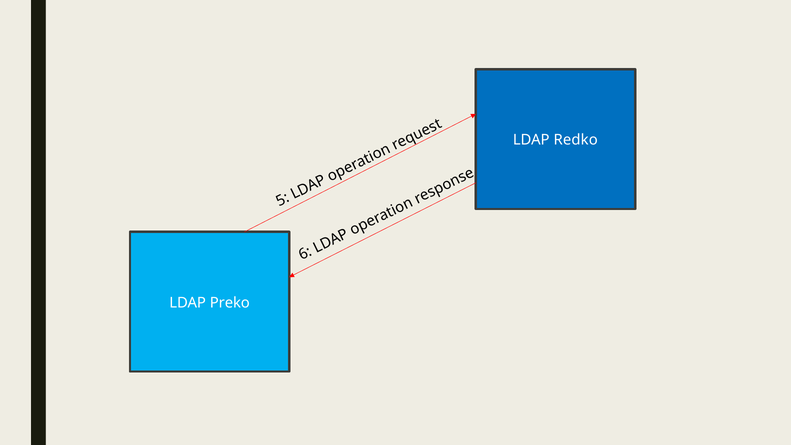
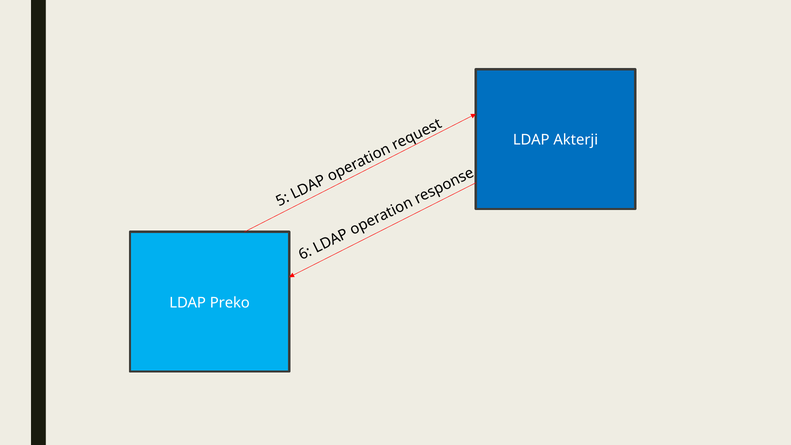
Redko: Redko -> Akterji
